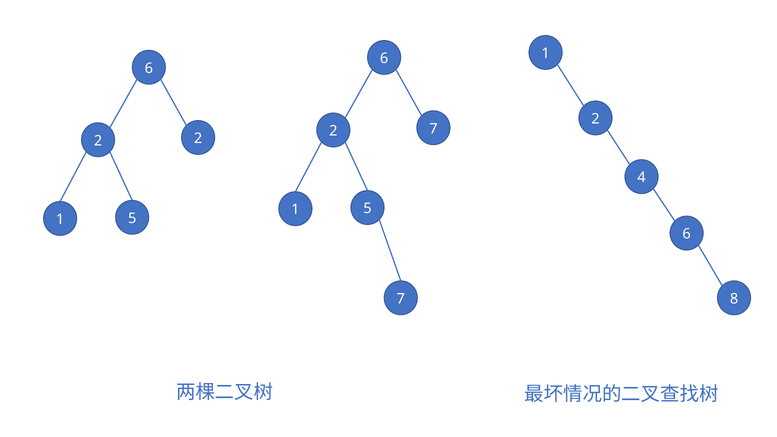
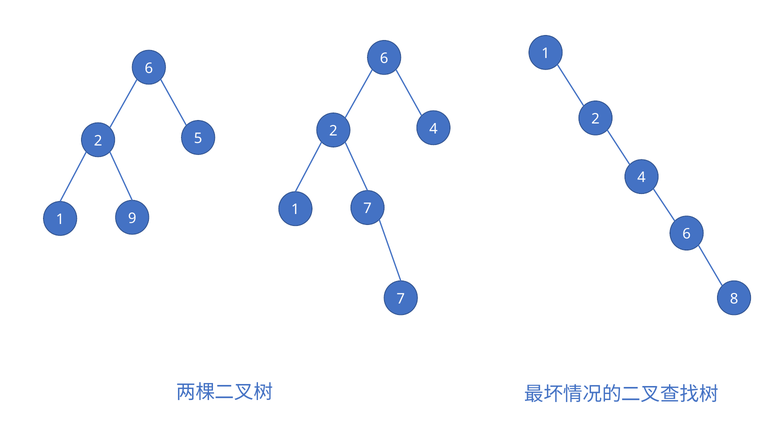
2 7: 7 -> 4
2 2: 2 -> 5
5 at (367, 209): 5 -> 7
5 at (132, 218): 5 -> 9
